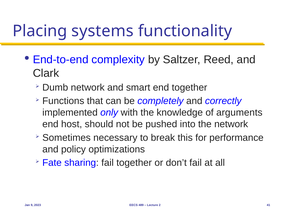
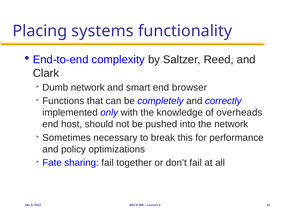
end together: together -> browser
arguments: arguments -> overheads
